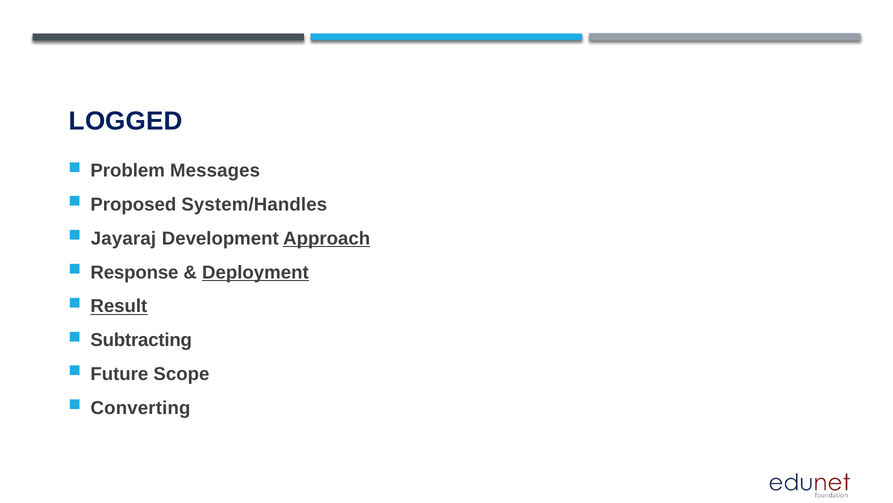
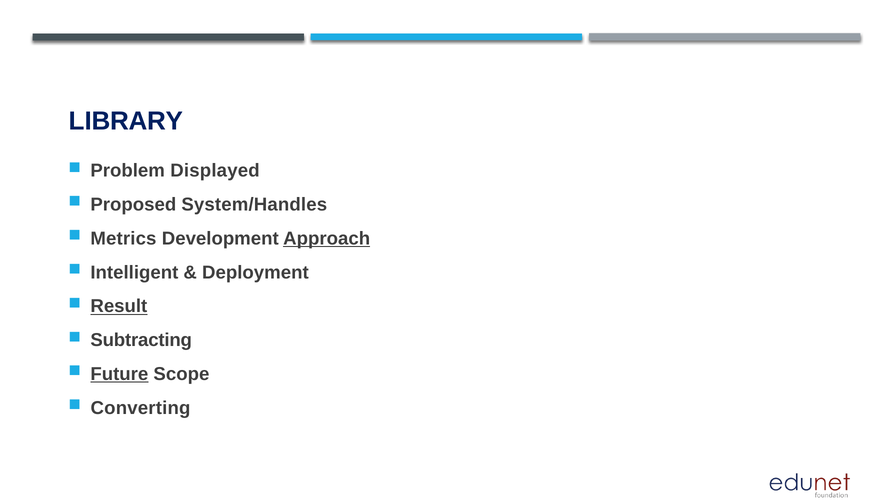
LOGGED: LOGGED -> LIBRARY
Messages: Messages -> Displayed
Jayaraj: Jayaraj -> Metrics
Response: Response -> Intelligent
Deployment underline: present -> none
Future underline: none -> present
